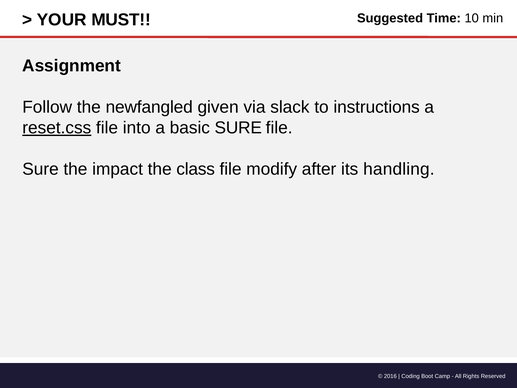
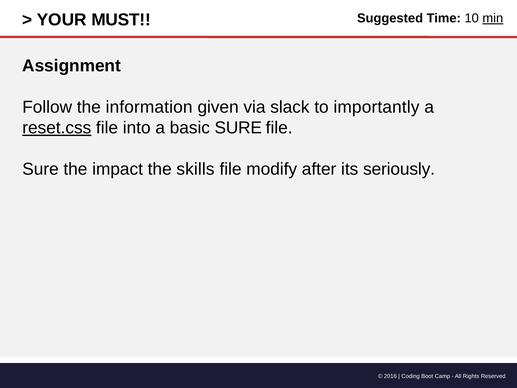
min underline: none -> present
newfangled: newfangled -> information
instructions: instructions -> importantly
class: class -> skills
handling: handling -> seriously
